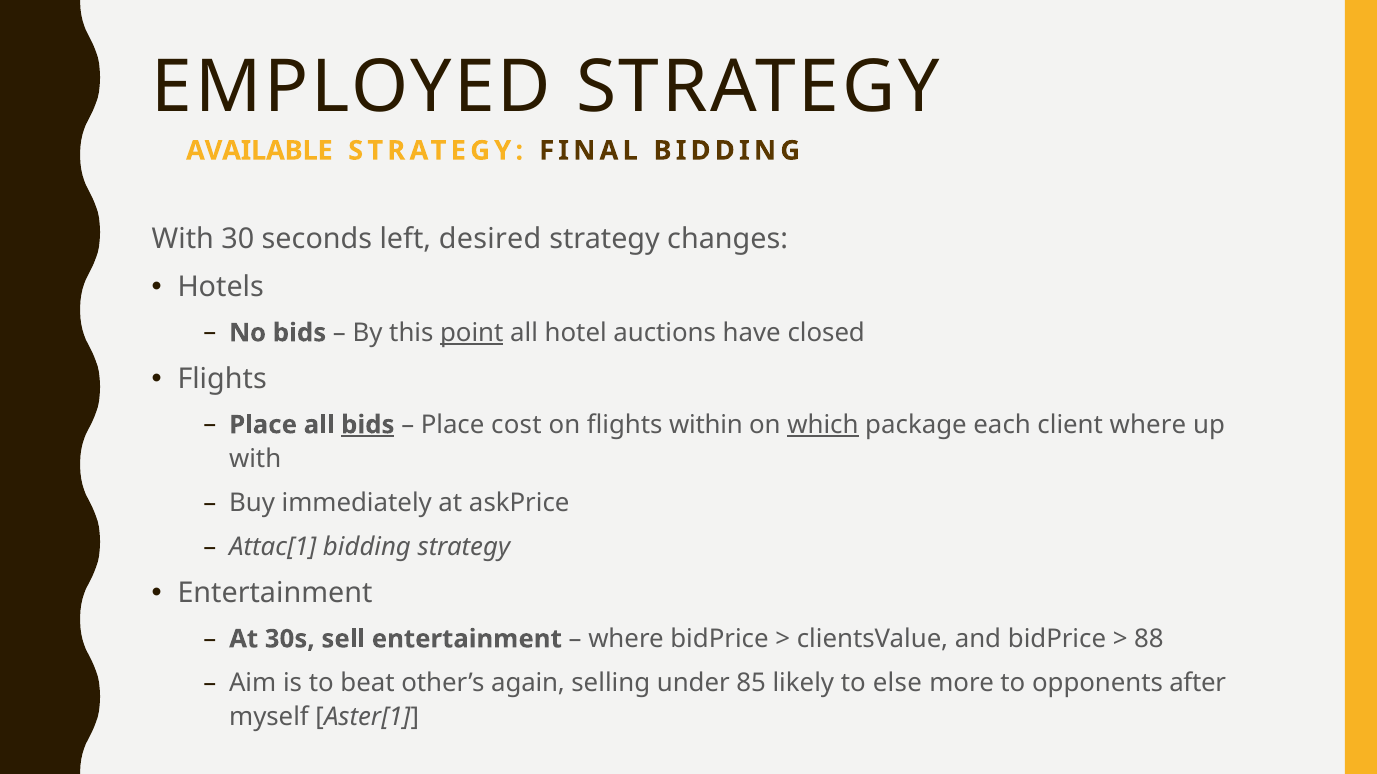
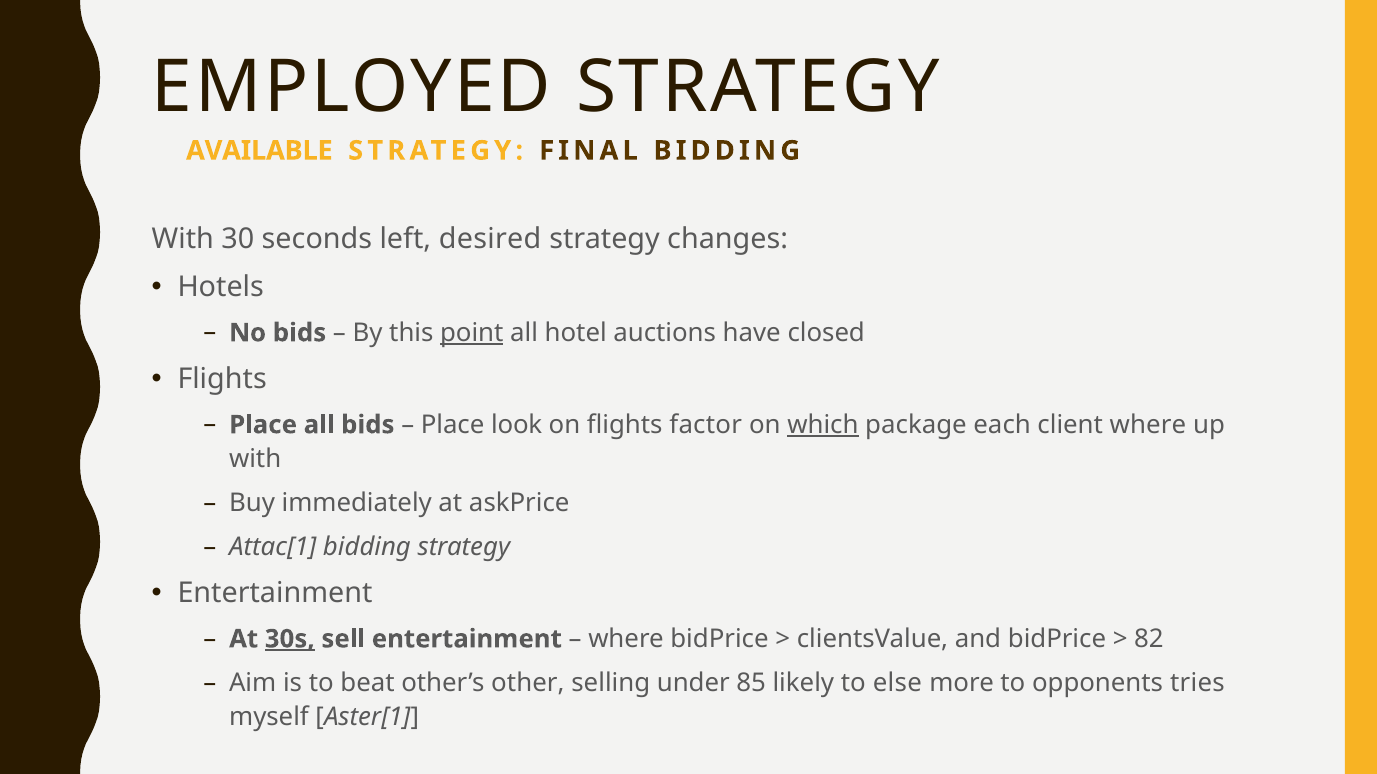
bids at (368, 425) underline: present -> none
cost: cost -> look
within: within -> factor
30s underline: none -> present
88: 88 -> 82
again: again -> other
after: after -> tries
